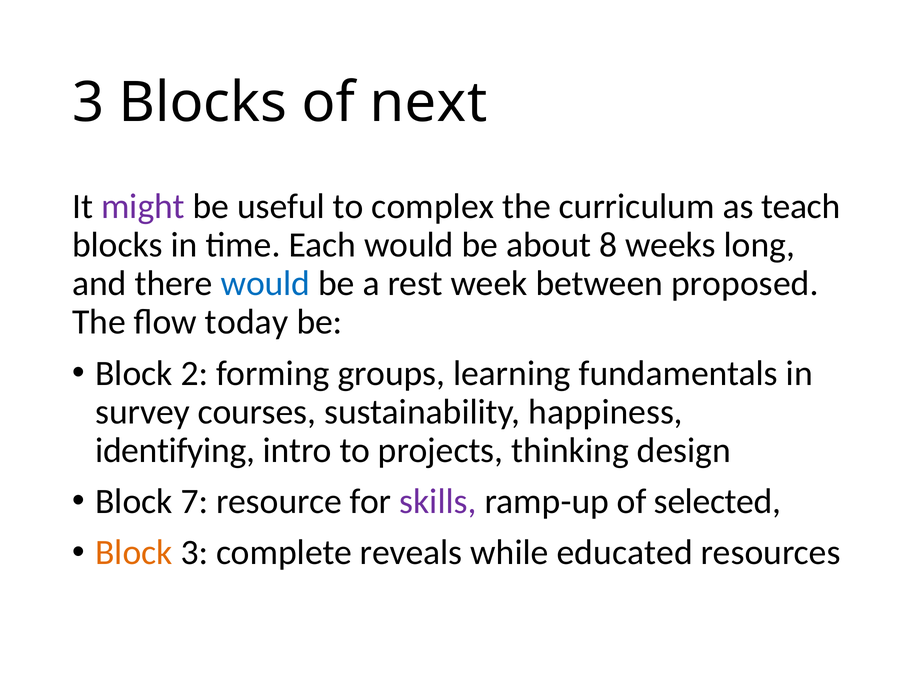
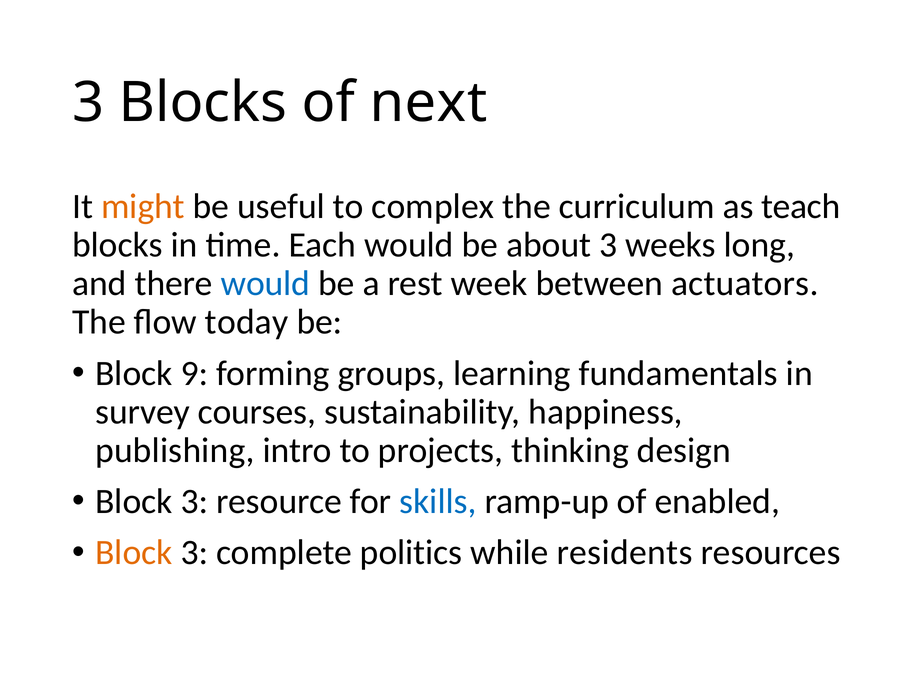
might colour: purple -> orange
about 8: 8 -> 3
proposed: proposed -> actuators
2: 2 -> 9
identifying: identifying -> publishing
7 at (194, 501): 7 -> 3
skills colour: purple -> blue
selected: selected -> enabled
reveals: reveals -> politics
educated: educated -> residents
